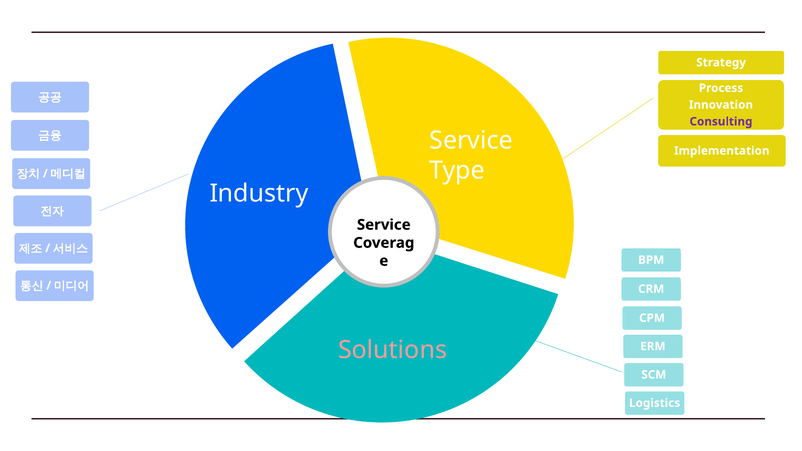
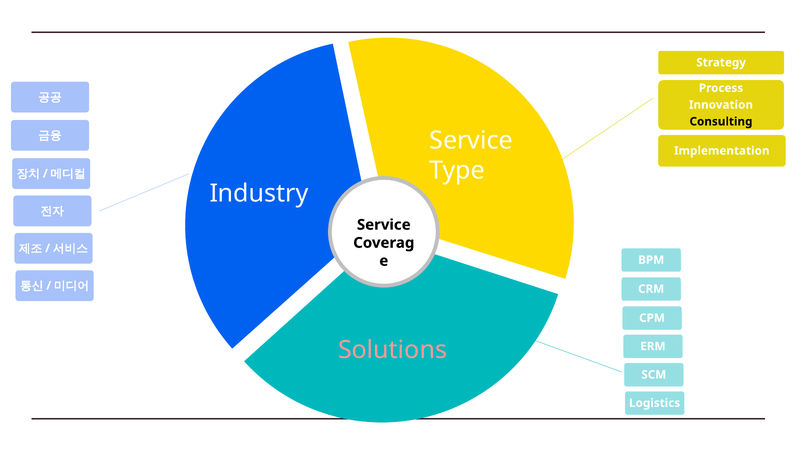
Consulting colour: purple -> black
